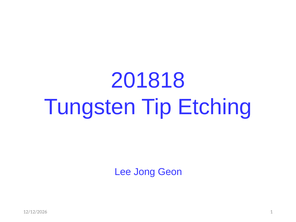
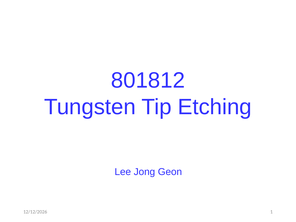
201818: 201818 -> 801812
